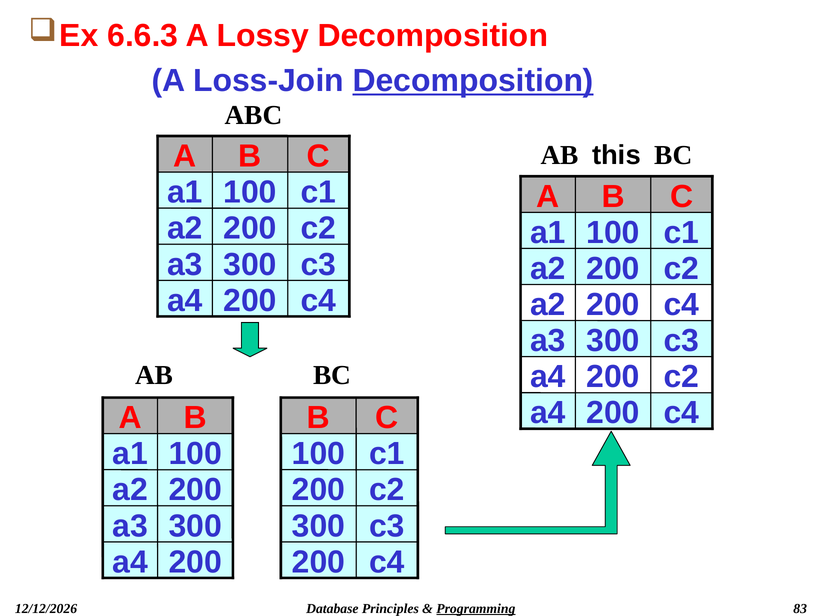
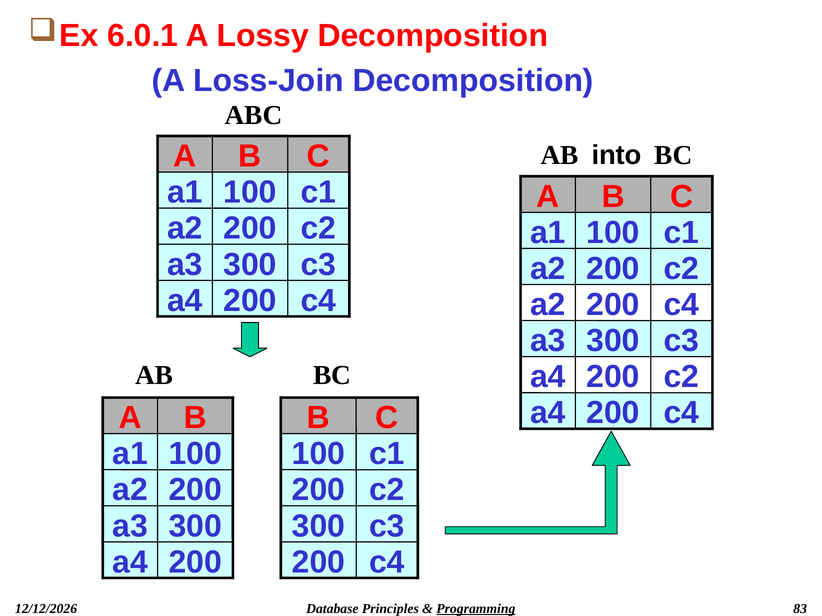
6.6.3: 6.6.3 -> 6.0.1
Decomposition at (473, 81) underline: present -> none
this: this -> into
